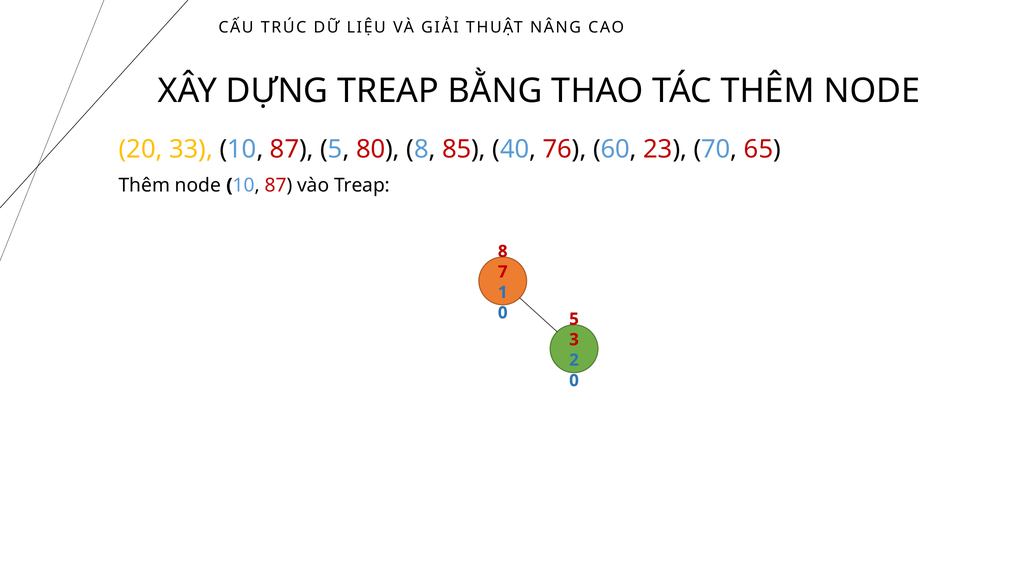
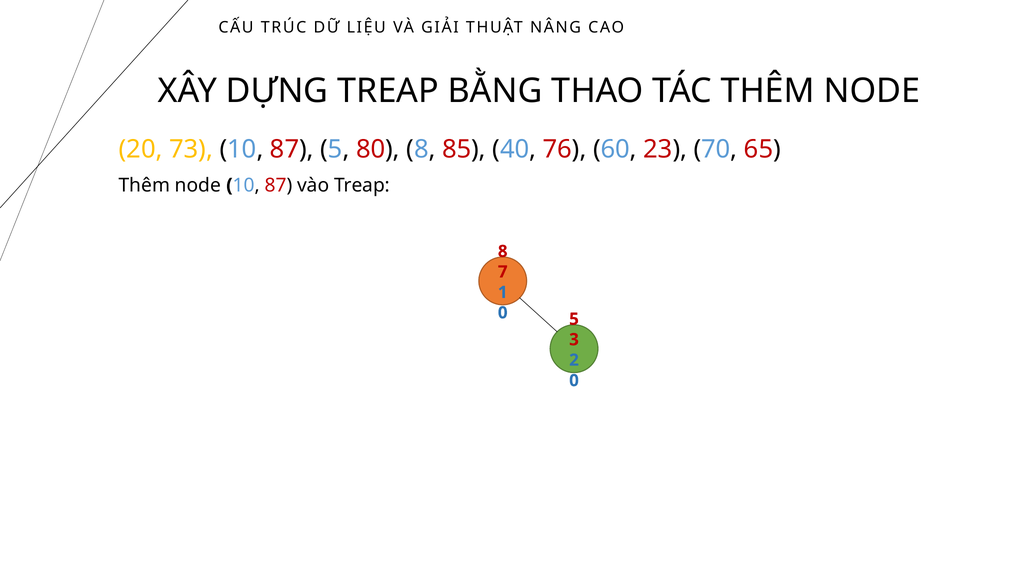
33: 33 -> 73
